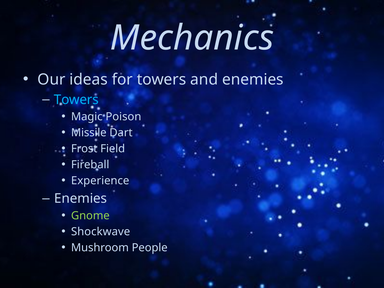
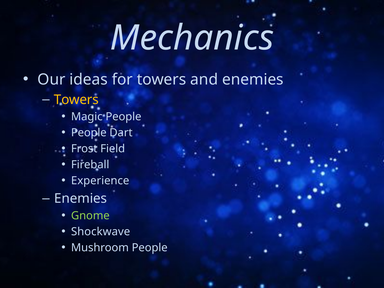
Towers at (76, 100) colour: light blue -> yellow
Magic Poison: Poison -> People
Missile at (89, 133): Missile -> People
